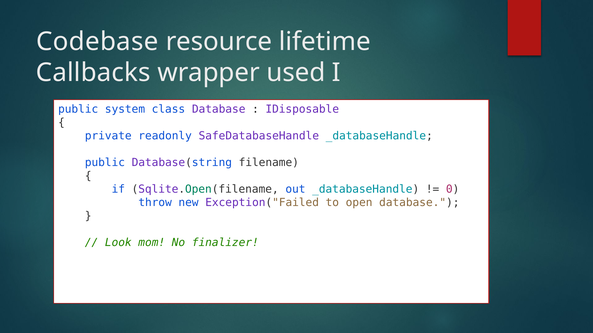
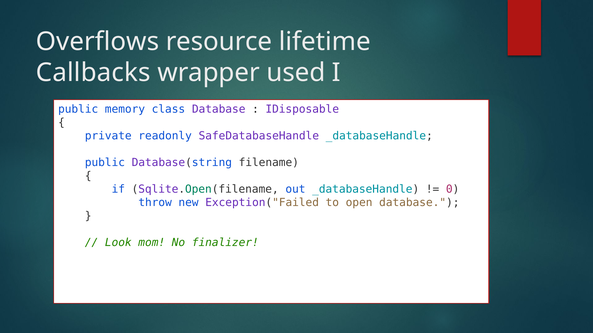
Codebase: Codebase -> Overflows
system: system -> memory
